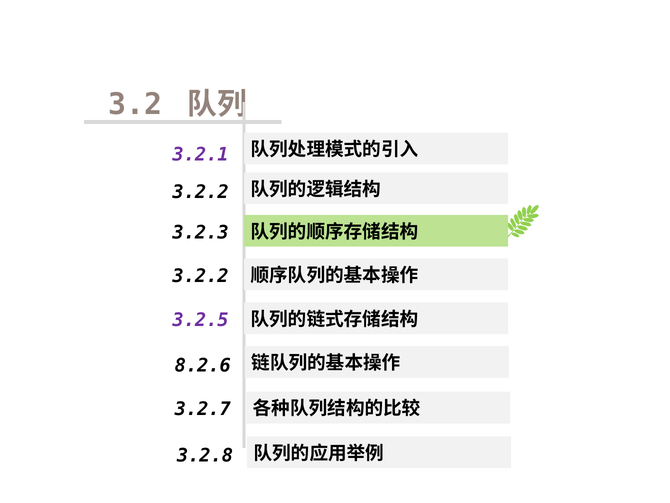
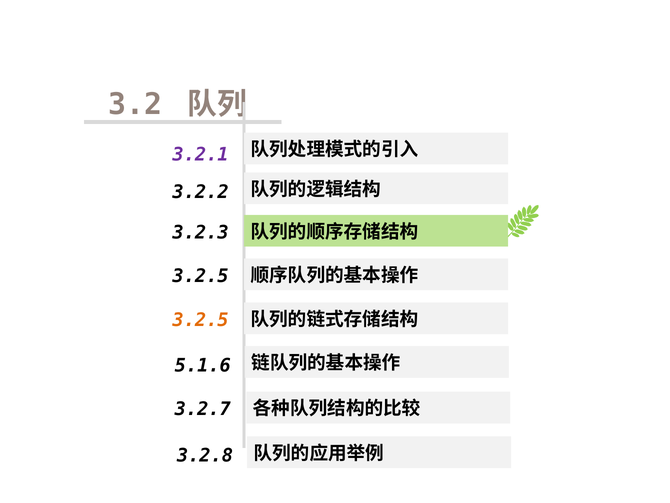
3.2.2 at (201, 276): 3.2.2 -> 3.2.5
3.2.5 at (201, 320) colour: purple -> orange
8.2.6: 8.2.6 -> 5.1.6
